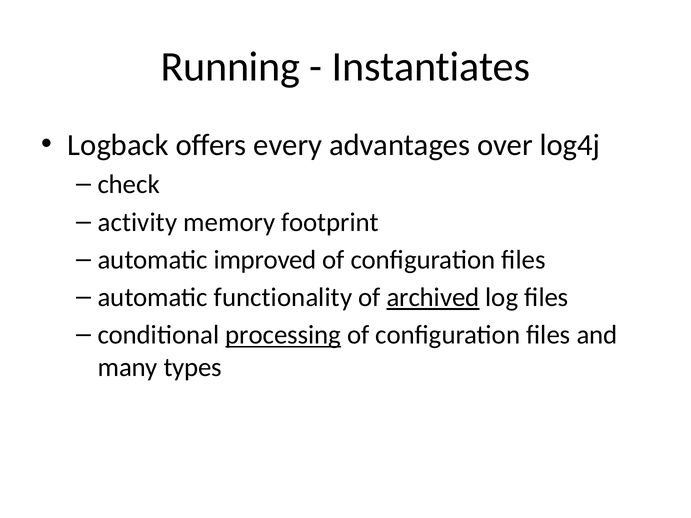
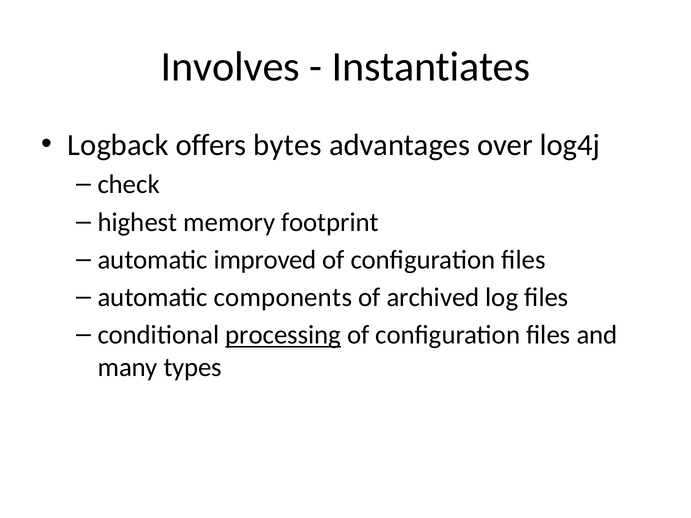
Running: Running -> Involves
every: every -> bytes
activity: activity -> highest
functionality: functionality -> components
archived underline: present -> none
